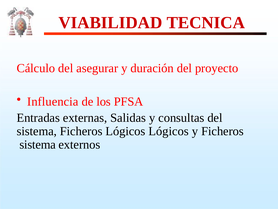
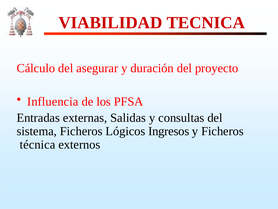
Lógicos Lógicos: Lógicos -> Ingresos
sistema at (38, 144): sistema -> técnica
